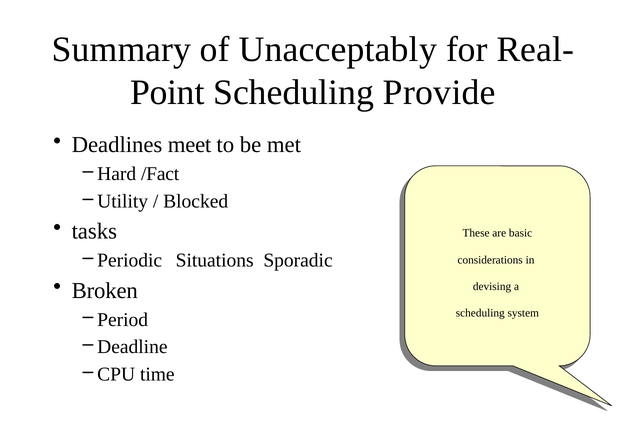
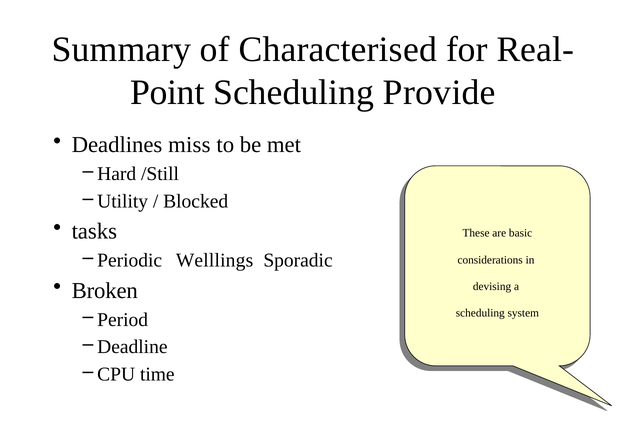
Unacceptably: Unacceptably -> Characterised
meet: meet -> miss
/Fact: /Fact -> /Still
Situations: Situations -> Welllings
